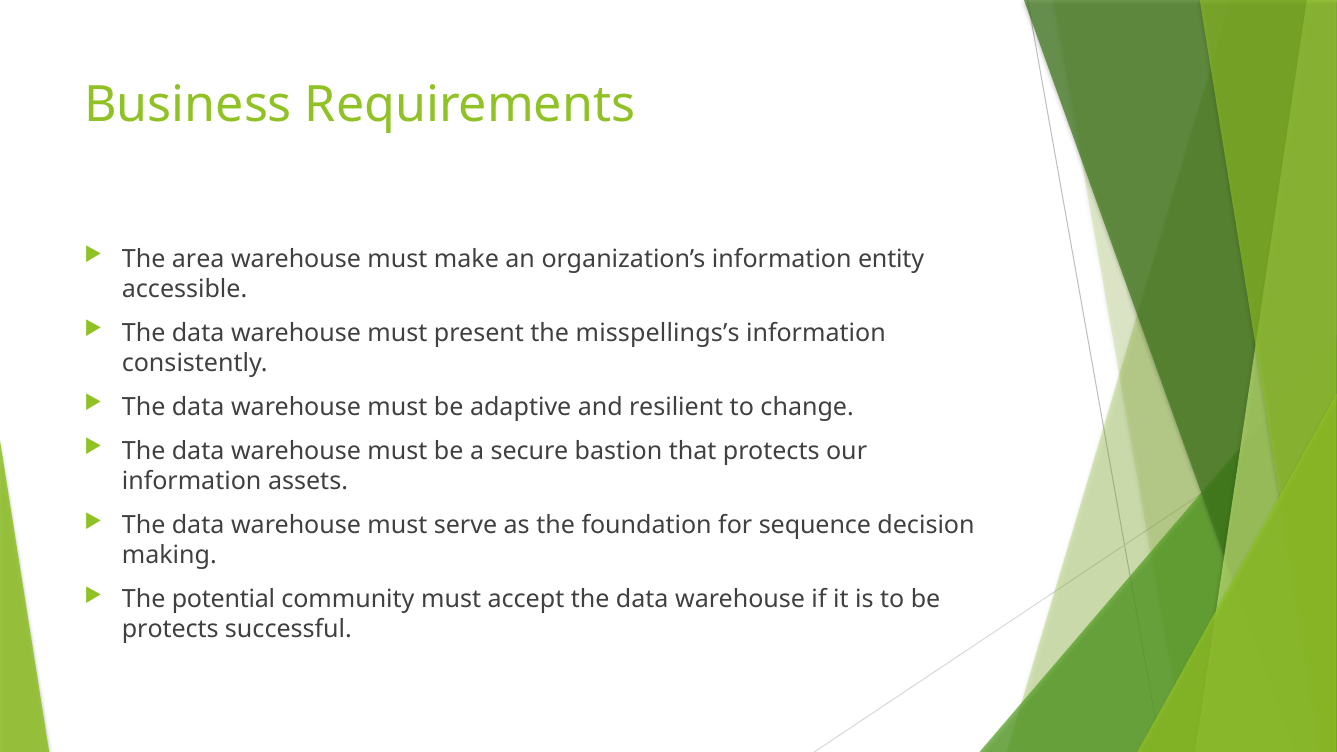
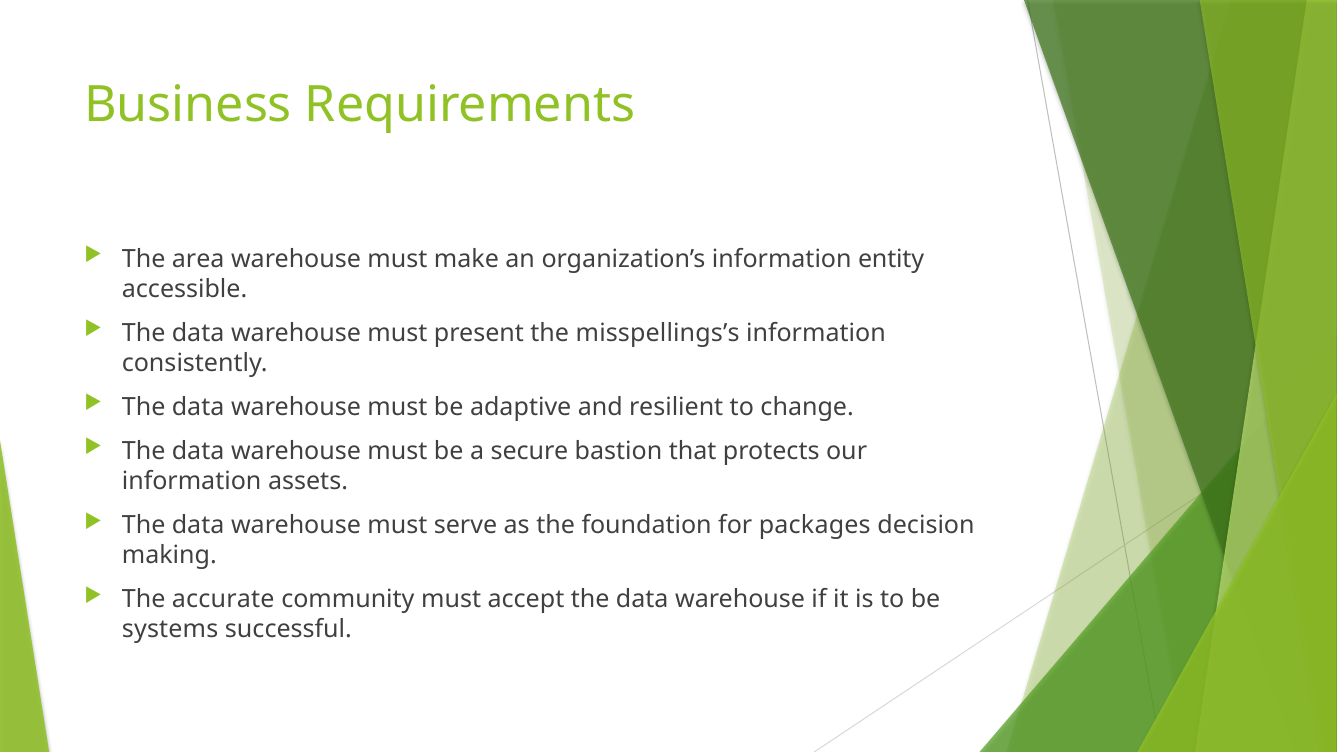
sequence: sequence -> packages
potential: potential -> accurate
protects at (170, 629): protects -> systems
